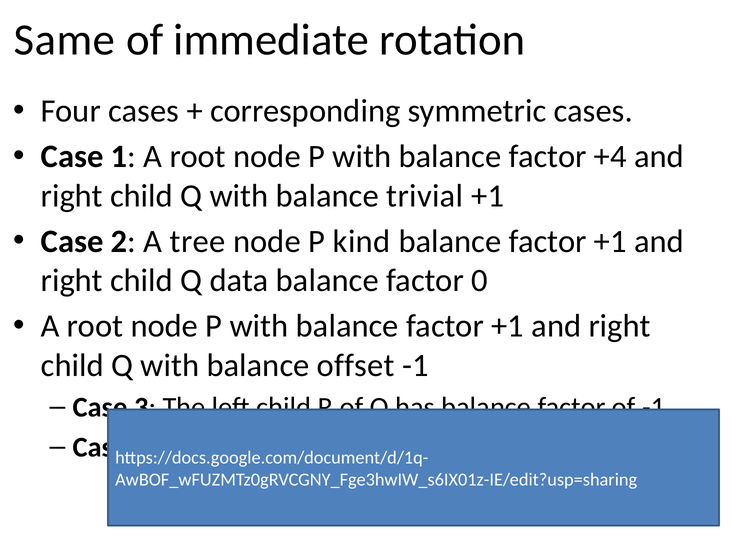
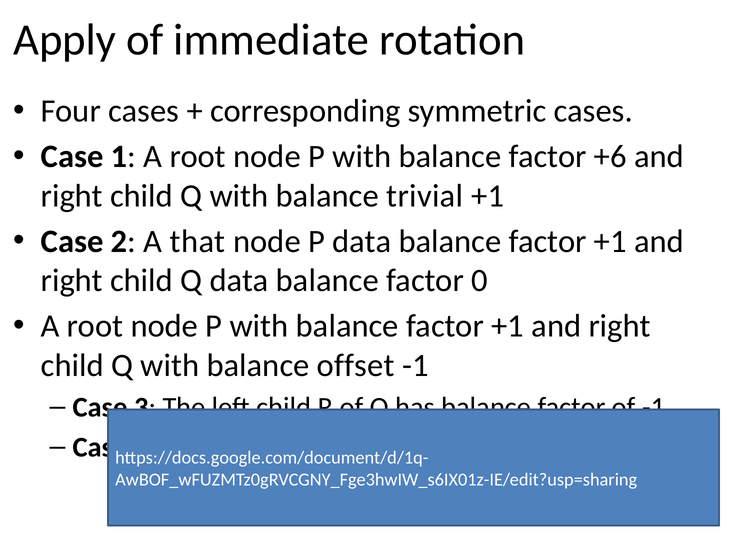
Same: Same -> Apply
+4: +4 -> +6
tree: tree -> that
P kind: kind -> data
